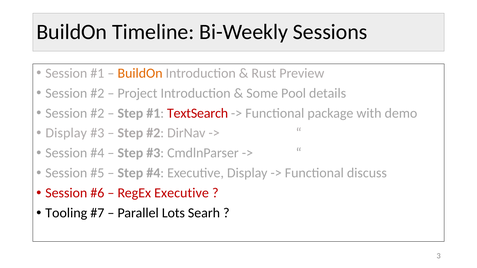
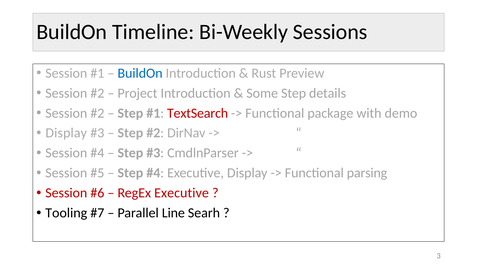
BuildOn at (140, 73) colour: orange -> blue
Some Pool: Pool -> Step
discuss: discuss -> parsing
Lots: Lots -> Line
